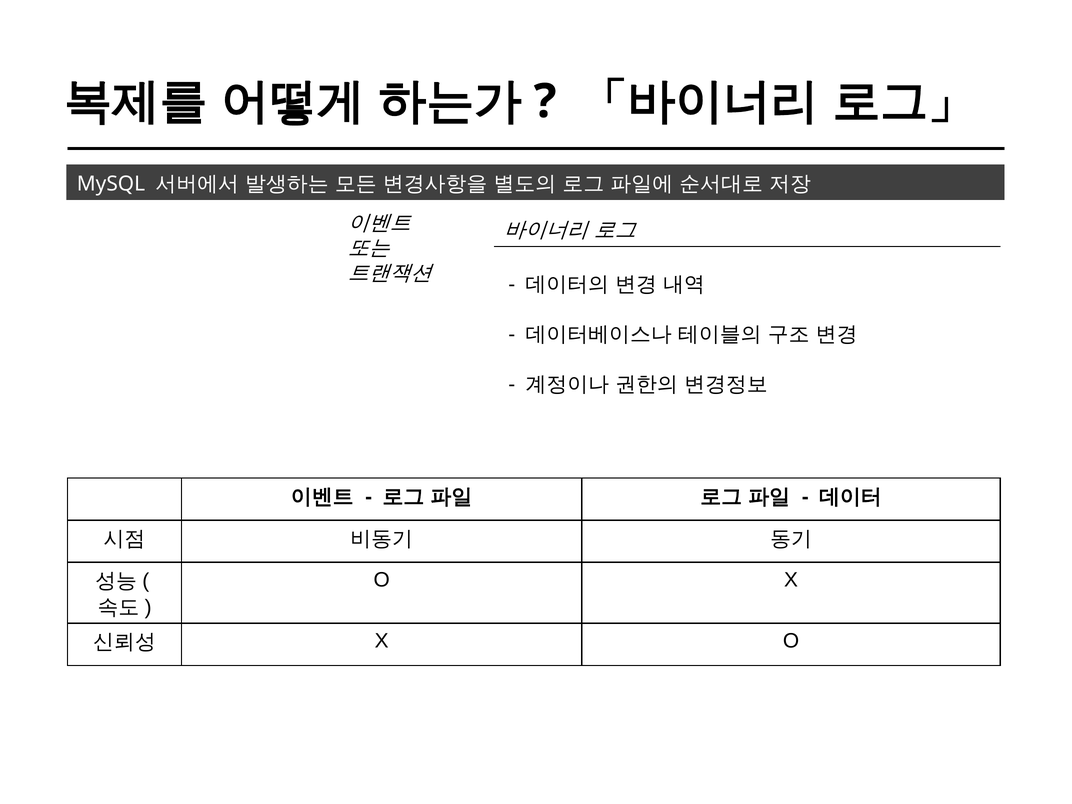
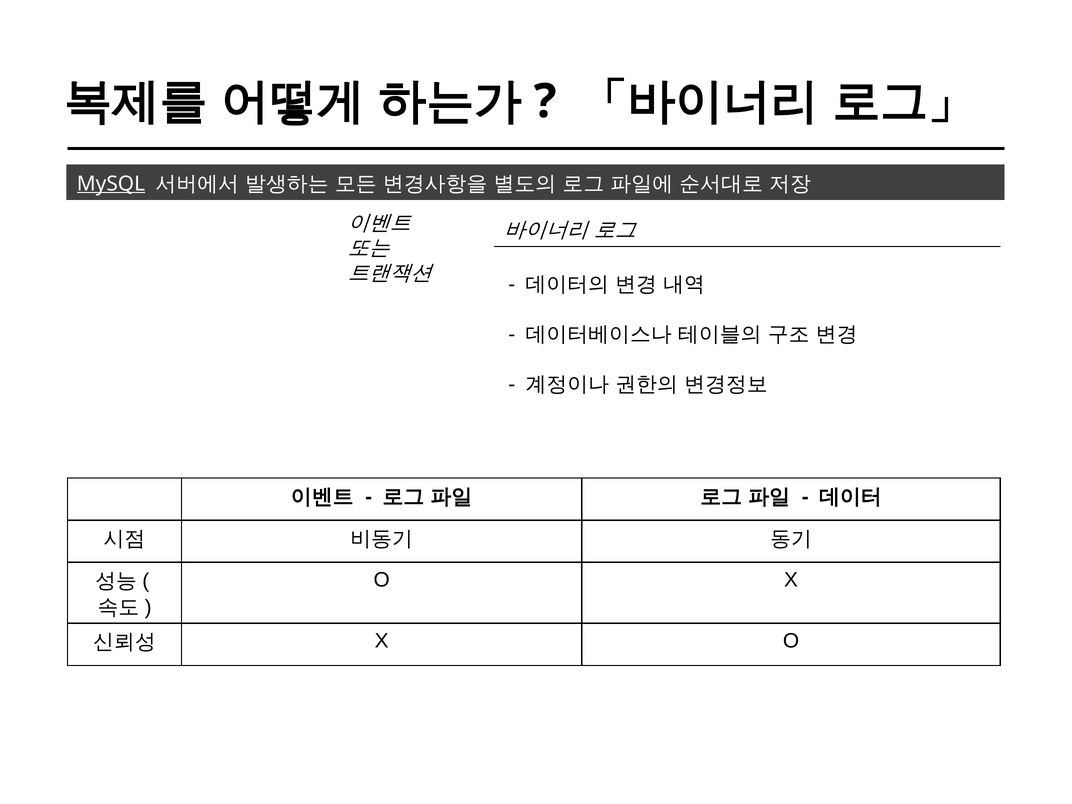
MySQL underline: none -> present
